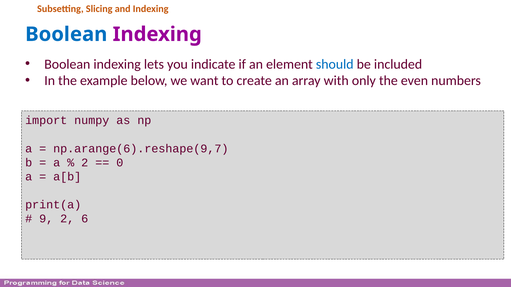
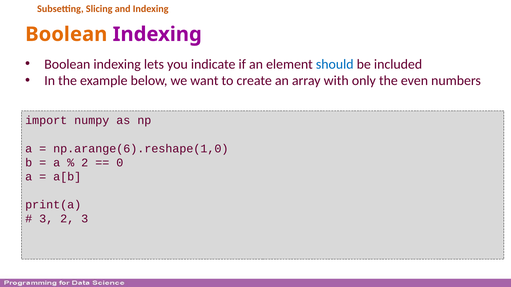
Boolean at (66, 34) colour: blue -> orange
np.arange(6).reshape(9,7: np.arange(6).reshape(9,7 -> np.arange(6).reshape(1,0
9 at (46, 219): 9 -> 3
2 6: 6 -> 3
